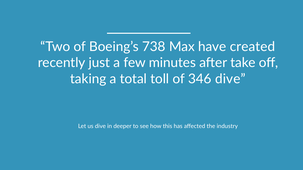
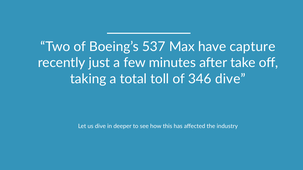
738: 738 -> 537
created: created -> capture
